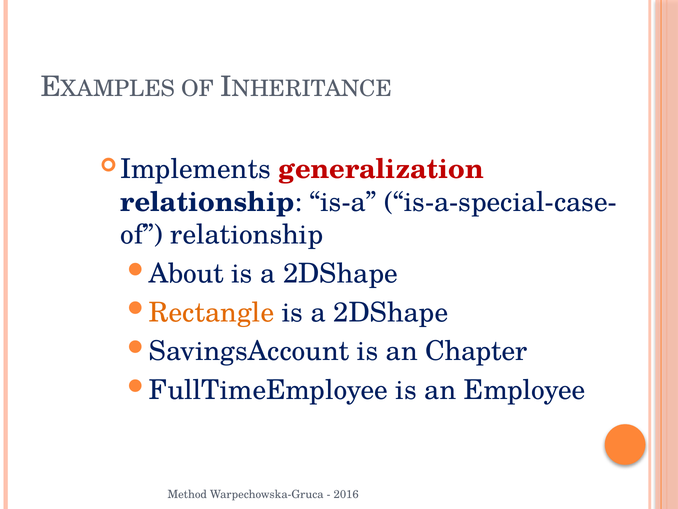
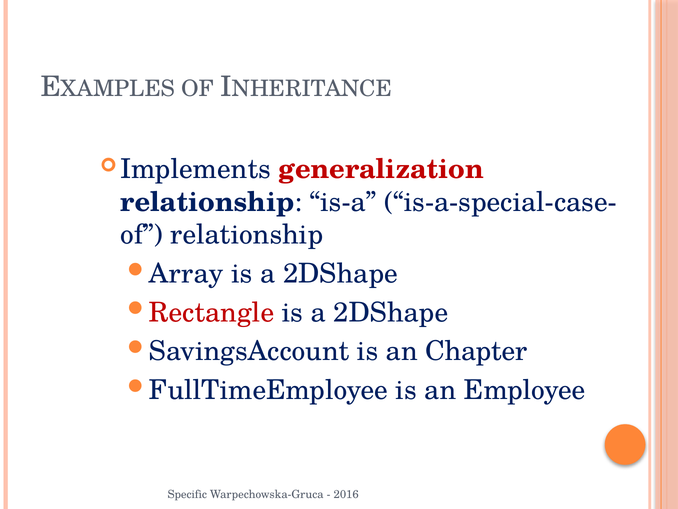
About: About -> Array
Rectangle colour: orange -> red
Method: Method -> Specific
